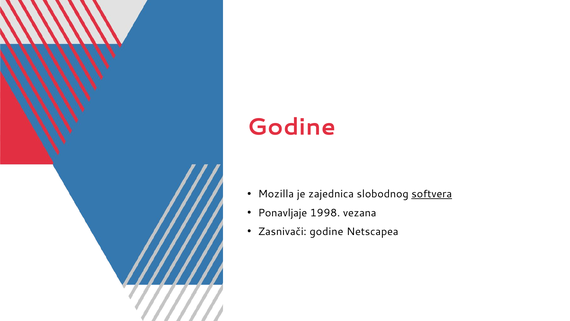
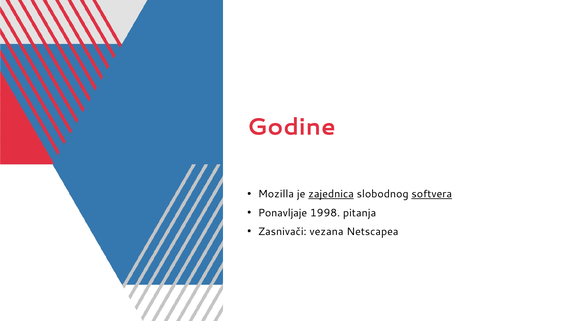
zajednica underline: none -> present
vezana: vezana -> pitanja
Zasnivači godine: godine -> vezana
